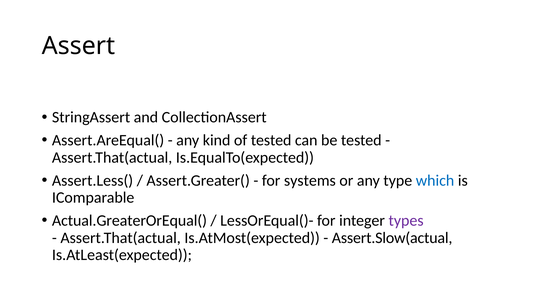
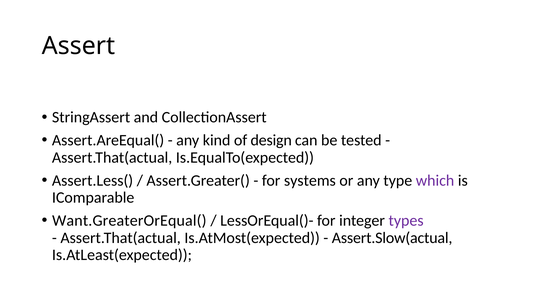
of tested: tested -> design
which colour: blue -> purple
Actual.GreaterOrEqual(: Actual.GreaterOrEqual( -> Want.GreaterOrEqual(
